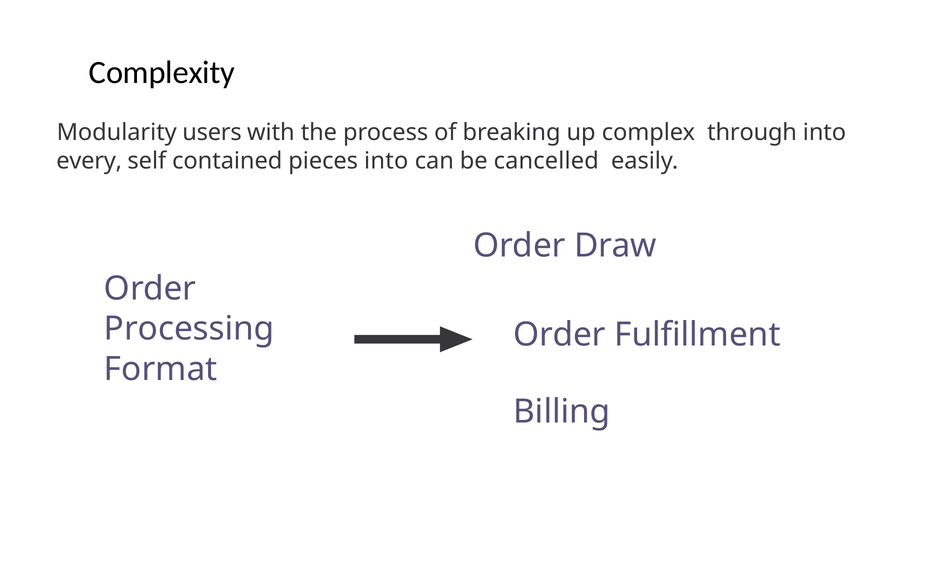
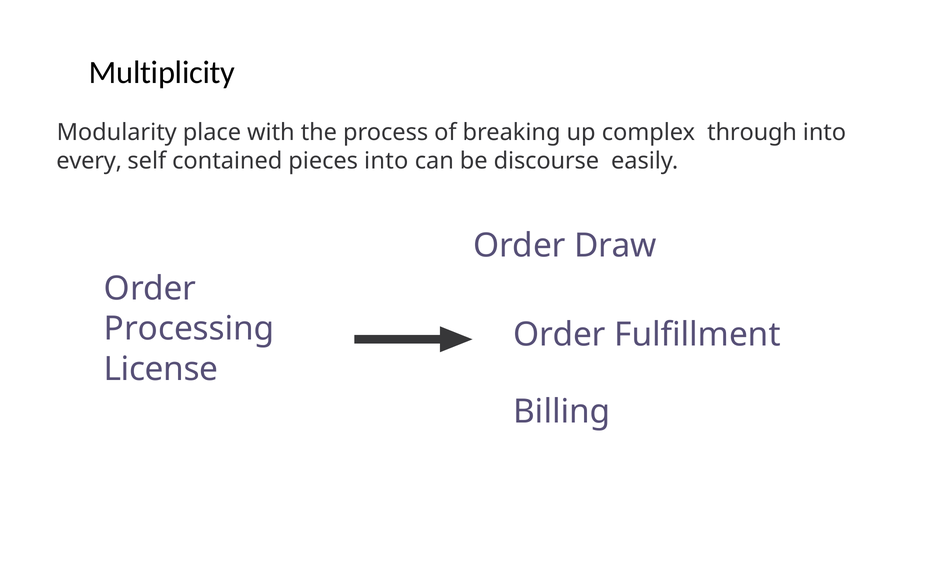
Complexity: Complexity -> Multiplicity
users: users -> place
cancelled: cancelled -> discourse
Format: Format -> License
